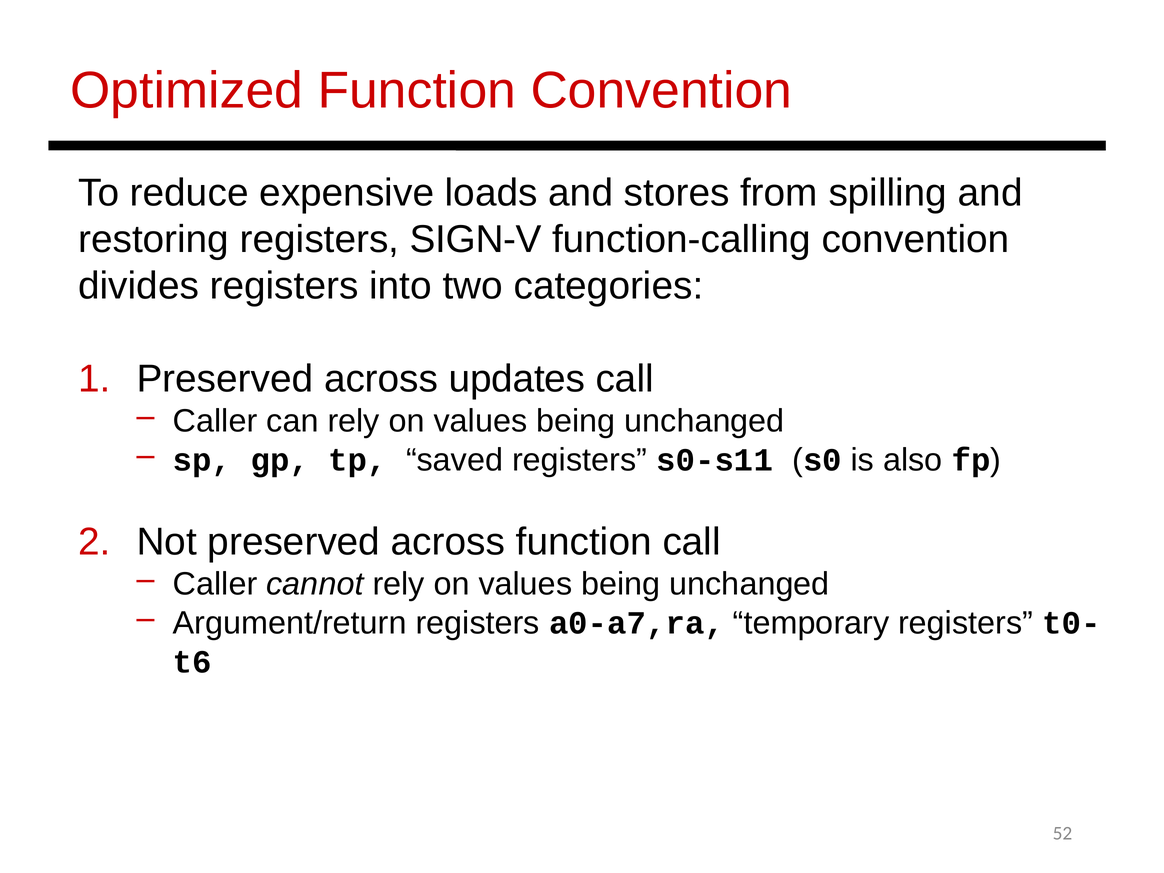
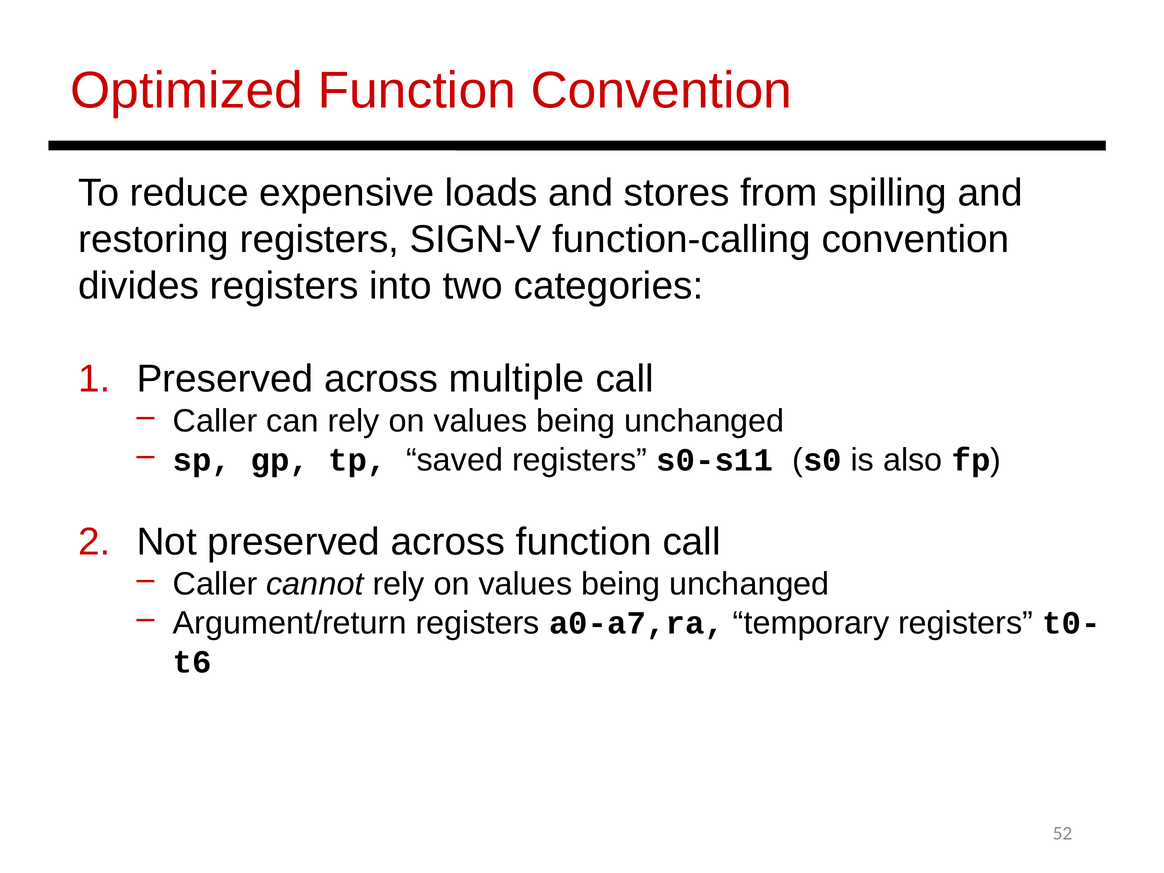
updates: updates -> multiple
